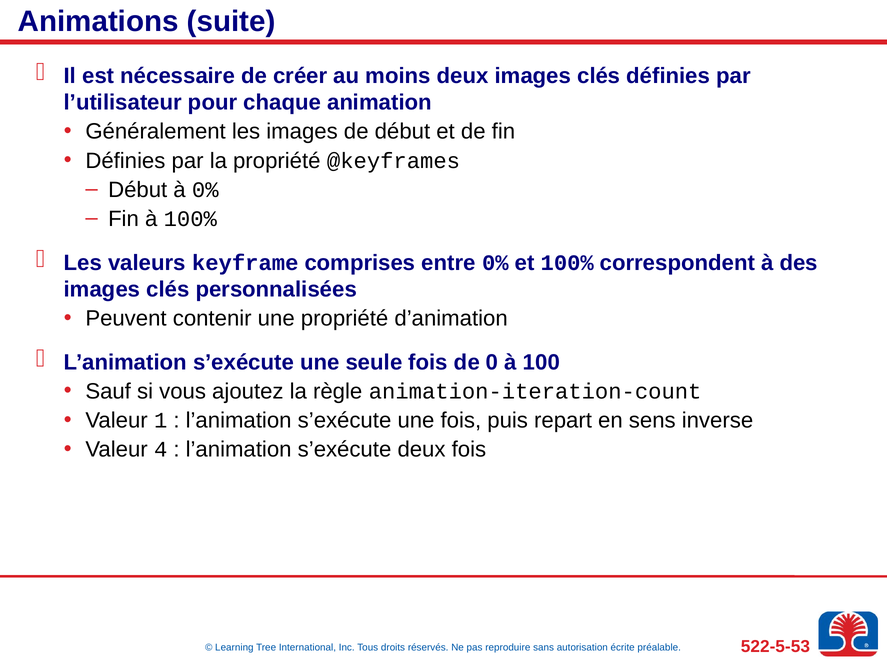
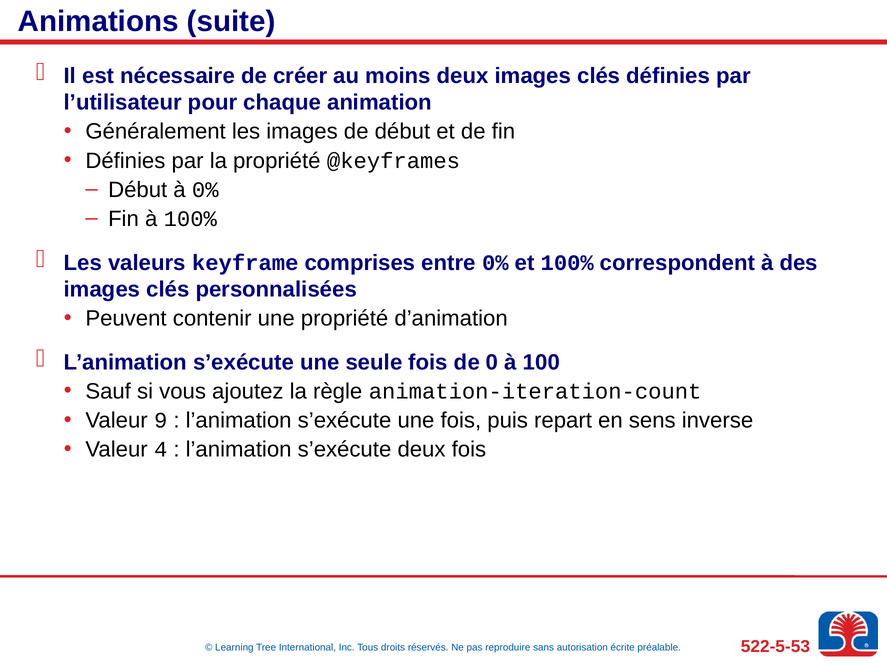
1: 1 -> 9
